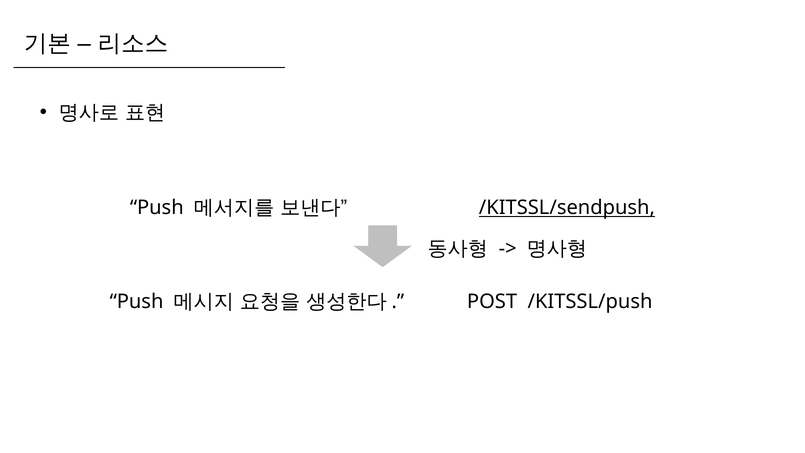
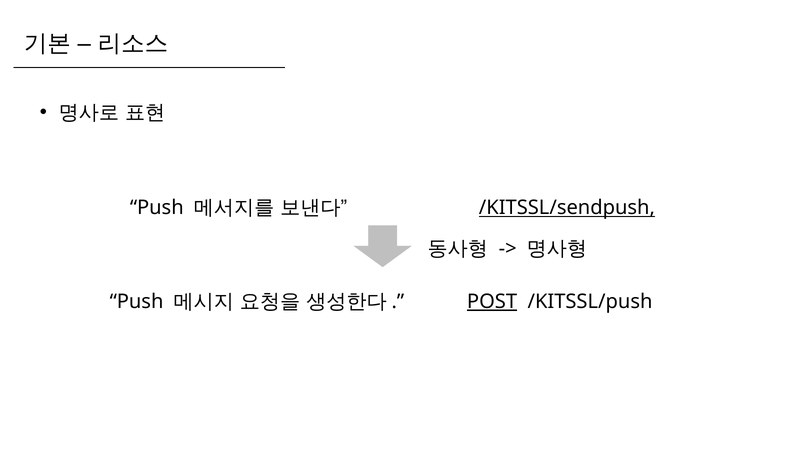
POST underline: none -> present
